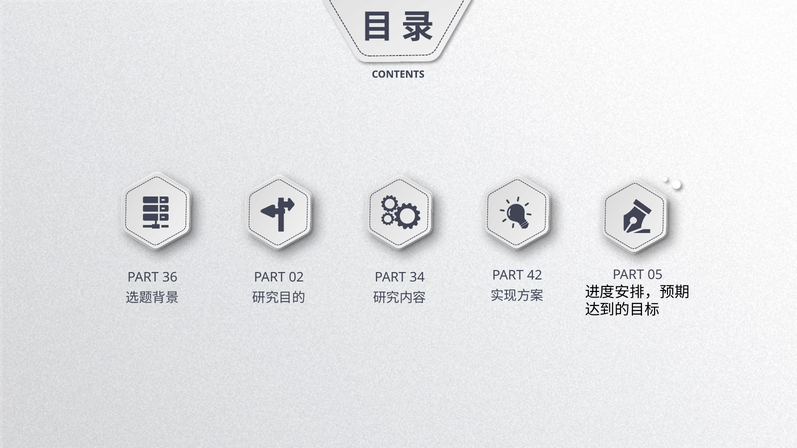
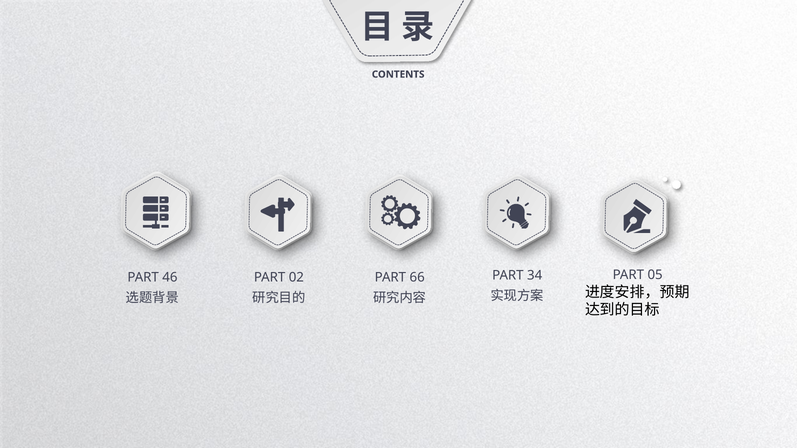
42: 42 -> 34
36: 36 -> 46
34: 34 -> 66
